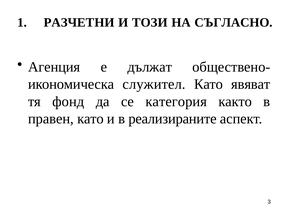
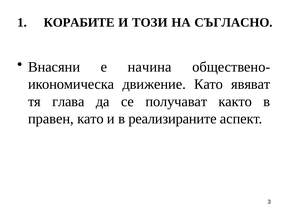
РАЗЧЕТНИ: РАЗЧЕТНИ -> КОРАБИТЕ
Агенция: Агенция -> Внасяни
дължат: дължат -> начина
служител: служител -> движение
фонд: фонд -> глава
категория: категория -> получават
